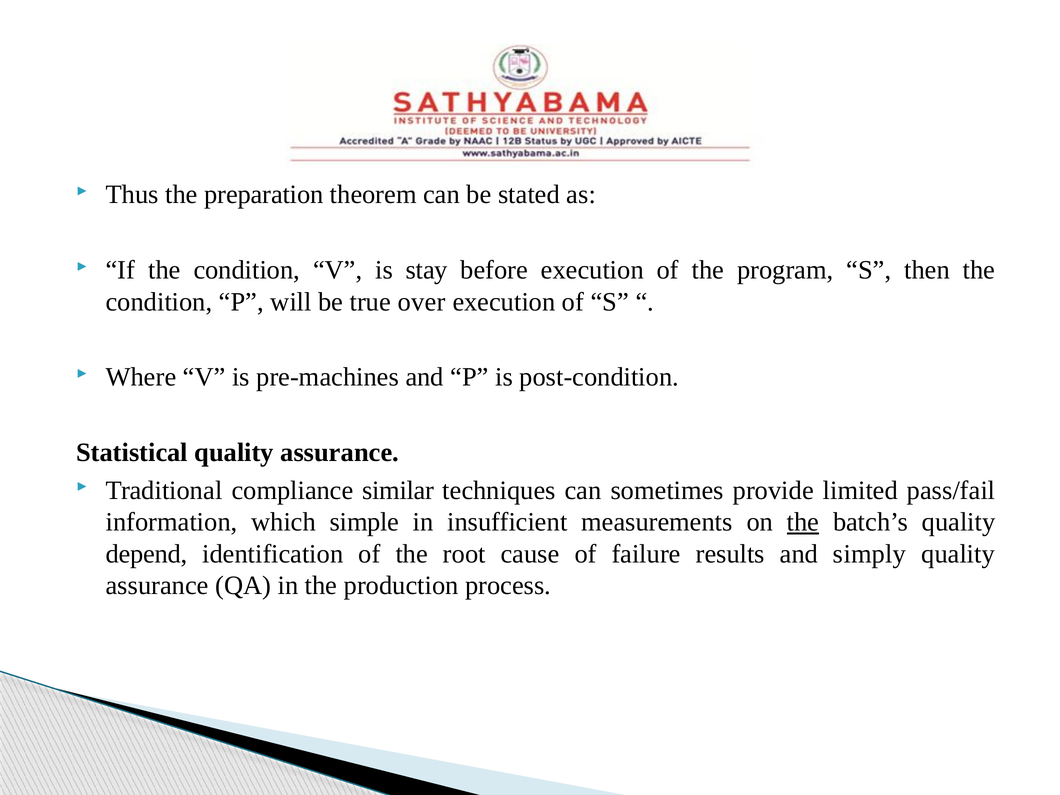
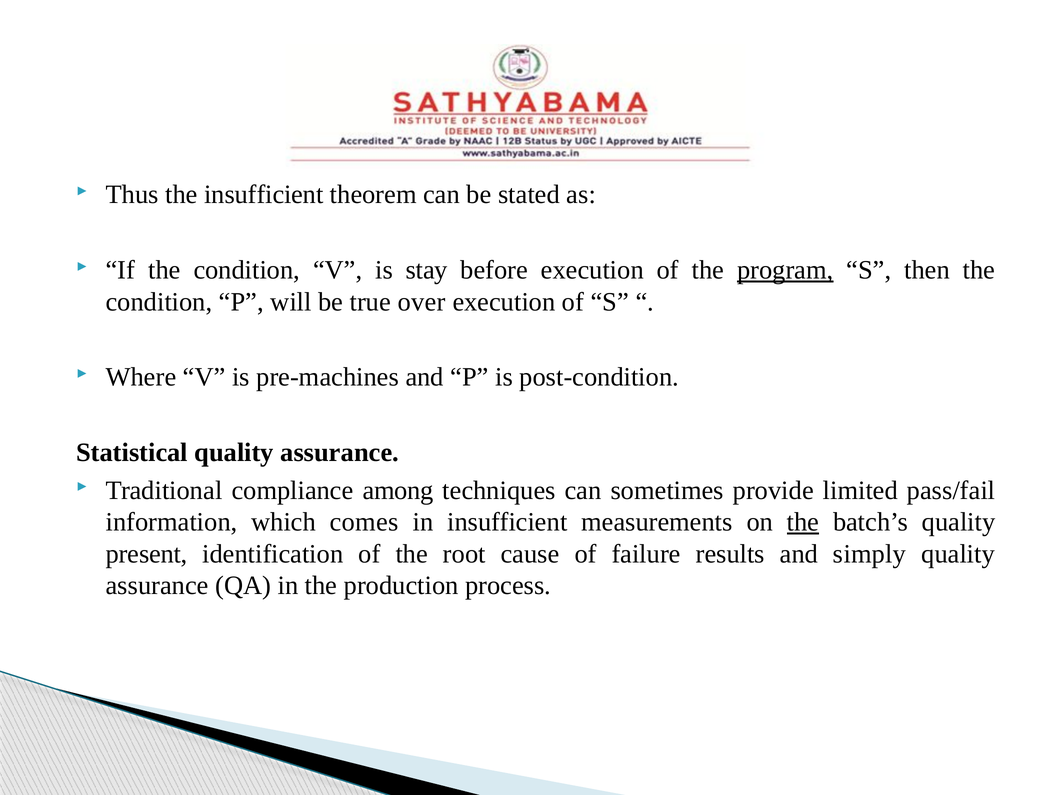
the preparation: preparation -> insufficient
program underline: none -> present
similar: similar -> among
simple: simple -> comes
depend: depend -> present
